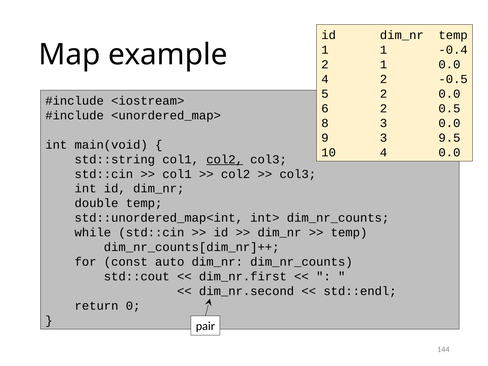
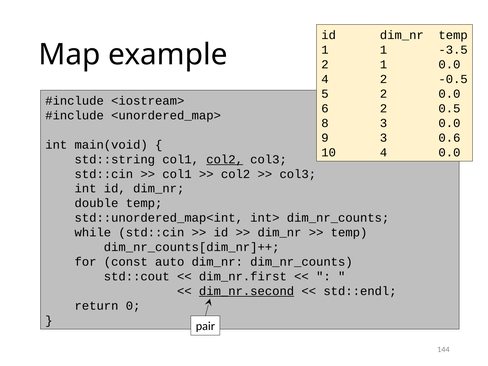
-0.4: -0.4 -> -3.5
9.5: 9.5 -> 0.6
dim_nr.second underline: none -> present
